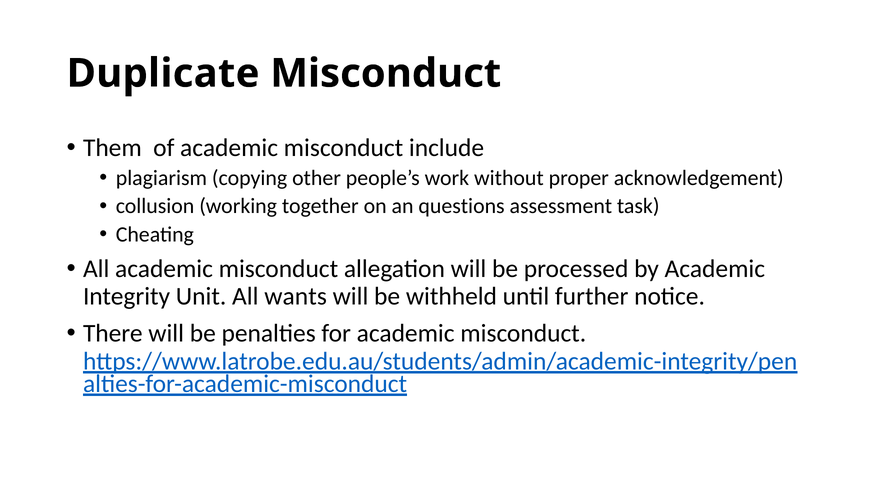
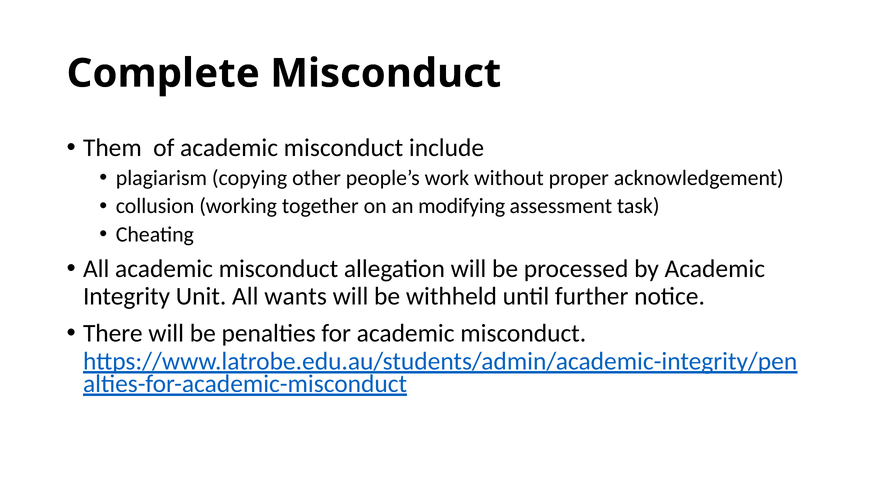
Duplicate: Duplicate -> Complete
questions: questions -> modifying
